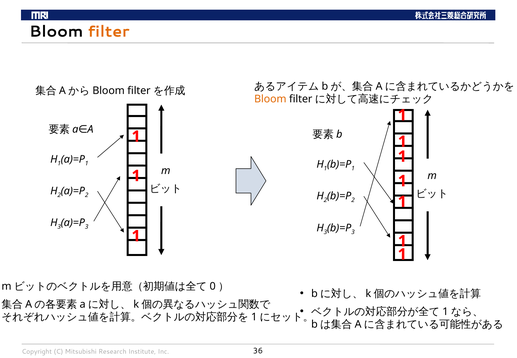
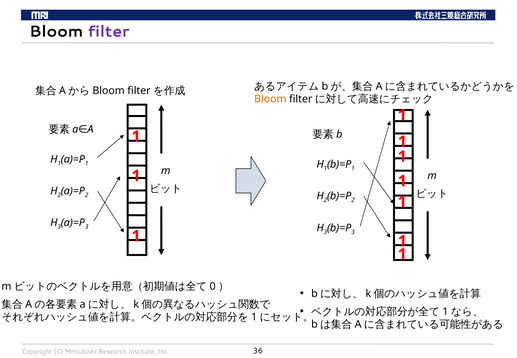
filter colour: orange -> purple
